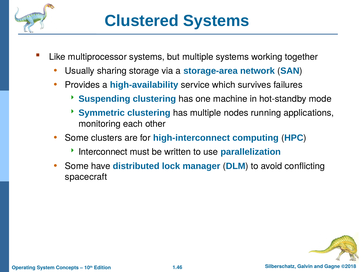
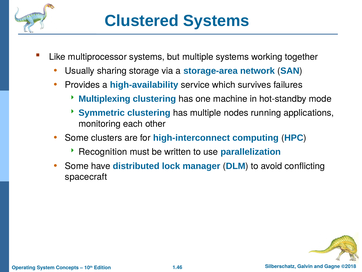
Suspending: Suspending -> Multiplexing
Interconnect: Interconnect -> Recognition
